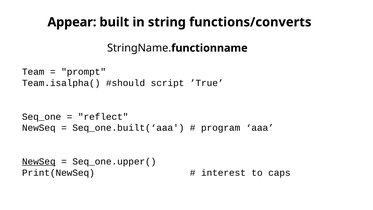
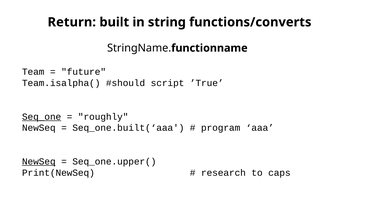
Appear: Appear -> Return
prompt: prompt -> future
Seq_one underline: none -> present
reflect: reflect -> roughly
interest: interest -> research
